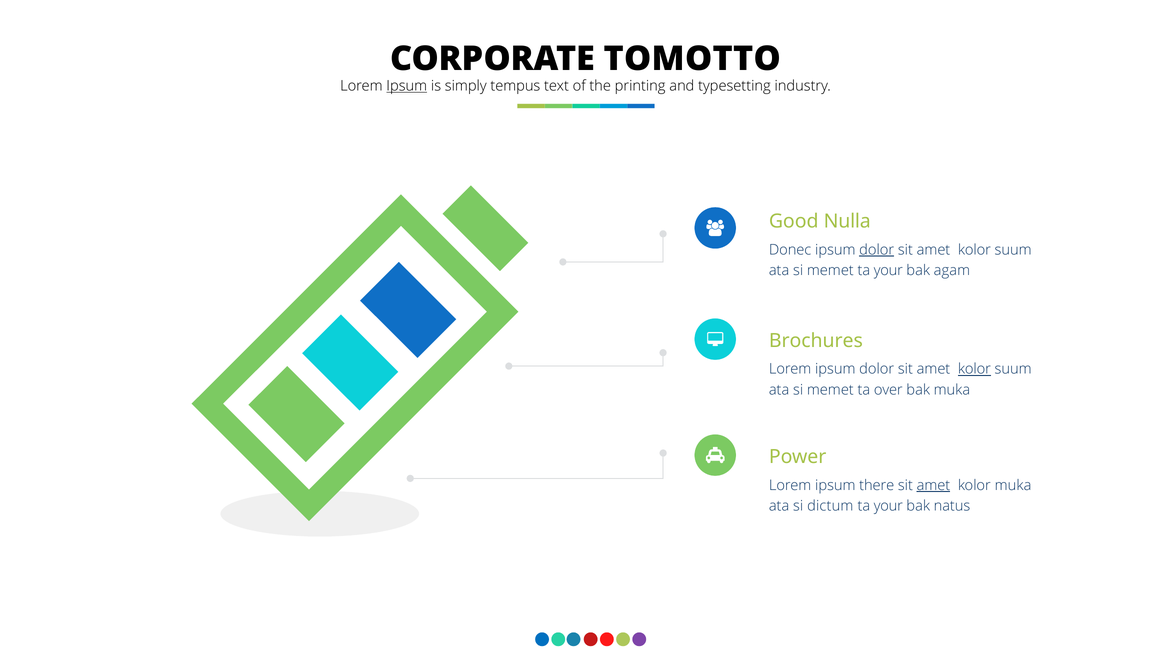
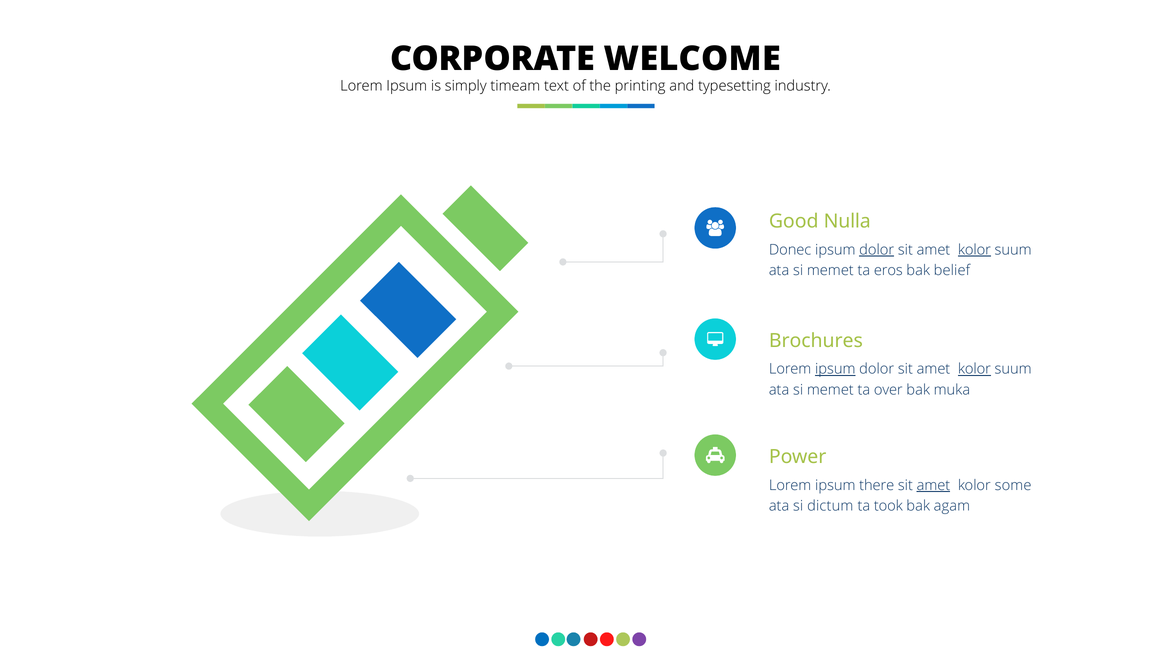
TOMOTTO: TOMOTTO -> WELCOME
Ipsum at (407, 86) underline: present -> none
tempus: tempus -> timeam
kolor at (974, 250) underline: none -> present
memet ta your: your -> eros
agam: agam -> belief
ipsum at (835, 369) underline: none -> present
kolor muka: muka -> some
your at (888, 506): your -> took
natus: natus -> agam
